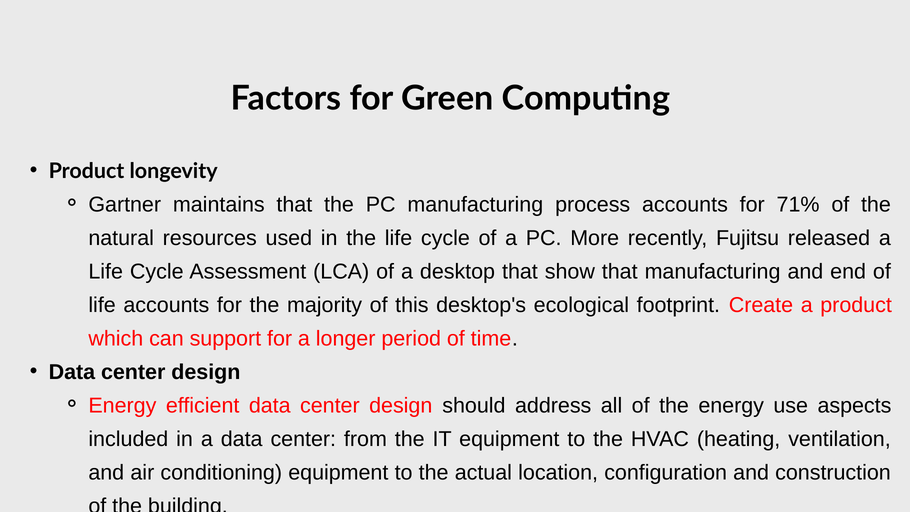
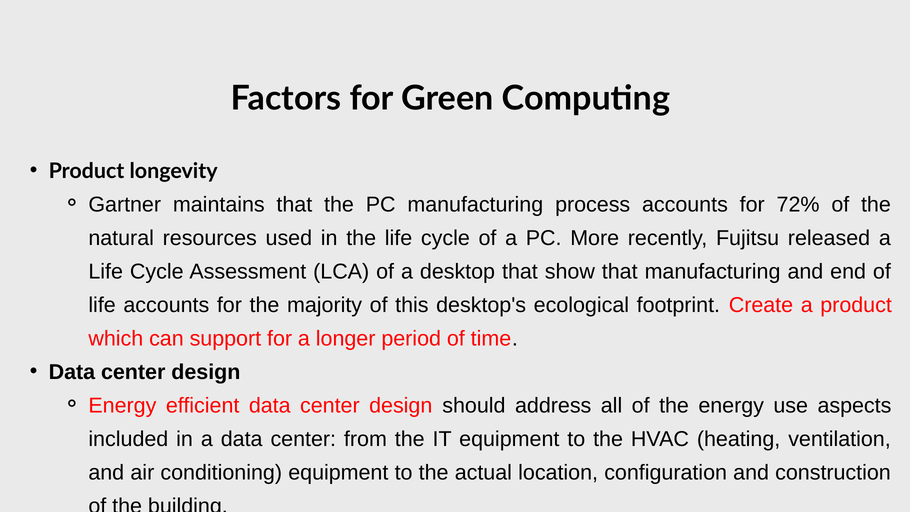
71%: 71% -> 72%
